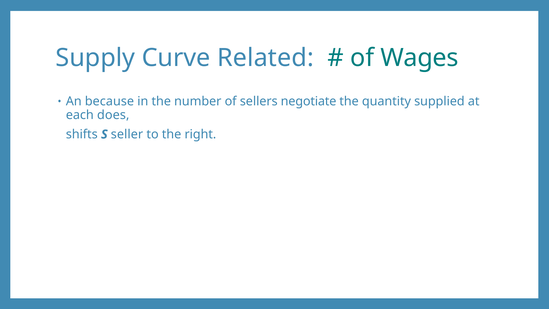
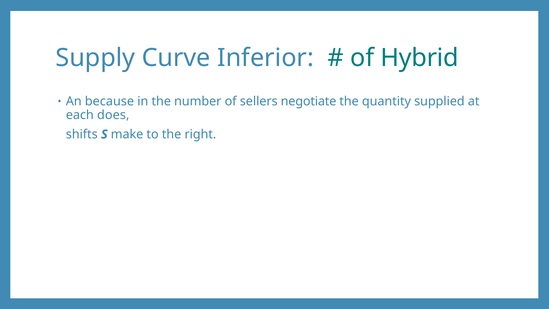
Related: Related -> Inferior
Wages: Wages -> Hybrid
seller: seller -> make
